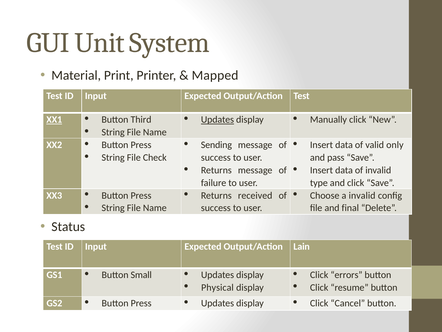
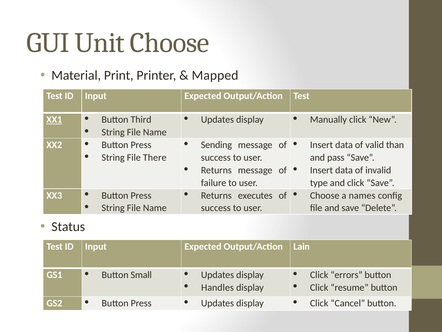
Unit System: System -> Choose
Updates at (217, 120) underline: present -> none
only: only -> than
Check: Check -> There
received: received -> executes
a invalid: invalid -> names
and final: final -> save
Physical: Physical -> Handles
